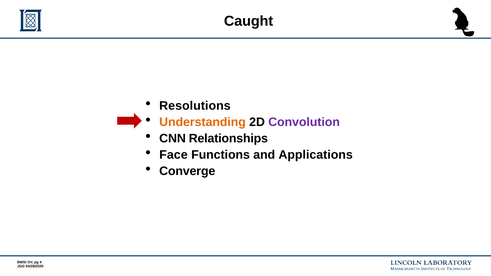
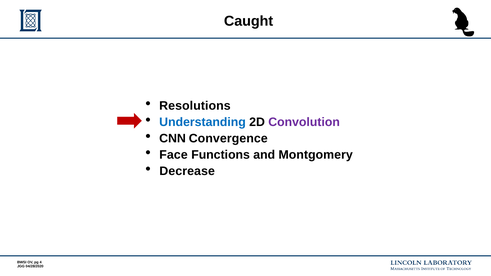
Understanding colour: orange -> blue
Relationships: Relationships -> Convergence
Applications: Applications -> Montgomery
Converge: Converge -> Decrease
